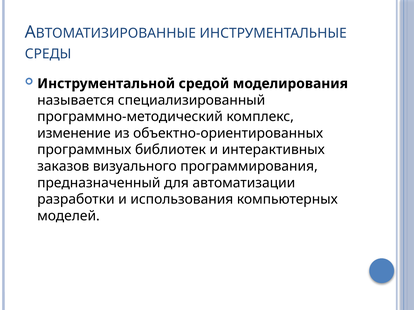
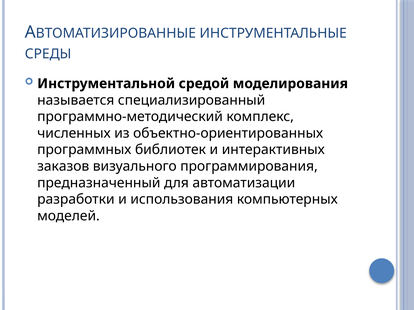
изменение: изменение -> численных
